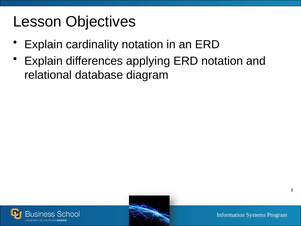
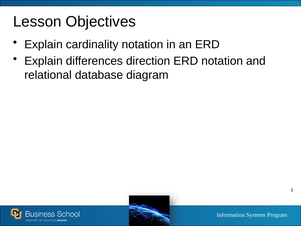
applying: applying -> direction
